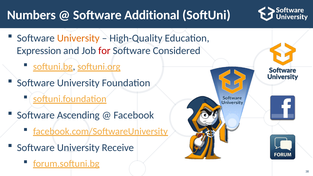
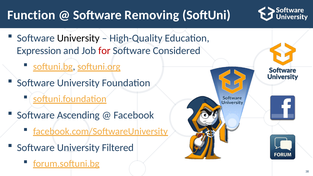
Numbers: Numbers -> Function
Additional: Additional -> Removing
University at (78, 38) colour: orange -> black
Receive: Receive -> Filtered
